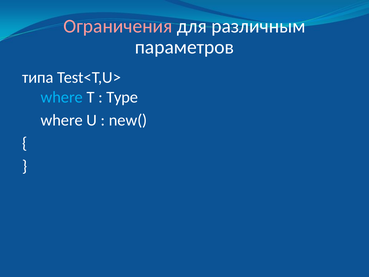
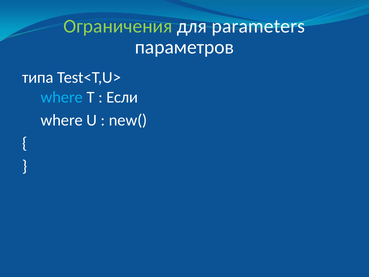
Ограничения colour: pink -> light green
различным: различным -> parameters
Type: Type -> Если
